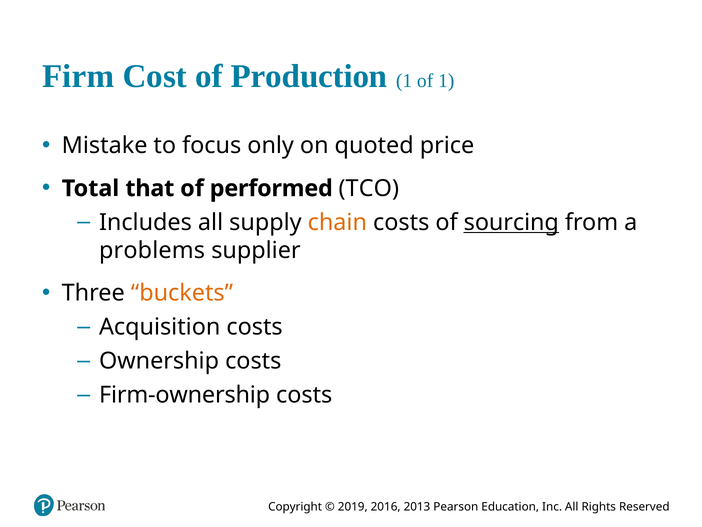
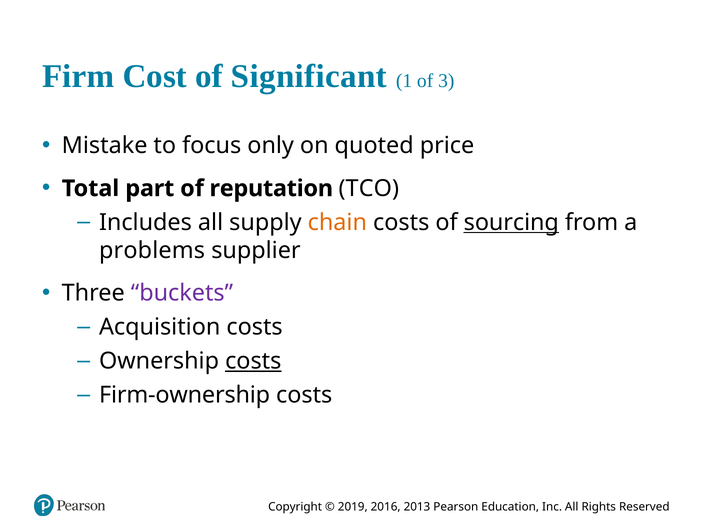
Production: Production -> Significant
of 1: 1 -> 3
that: that -> part
performed: performed -> reputation
buckets colour: orange -> purple
costs at (253, 361) underline: none -> present
